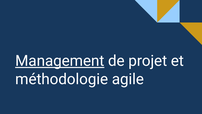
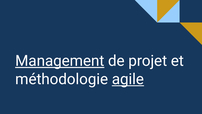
agile underline: none -> present
